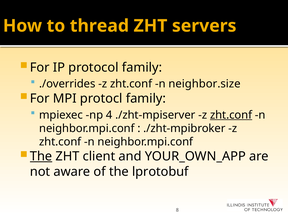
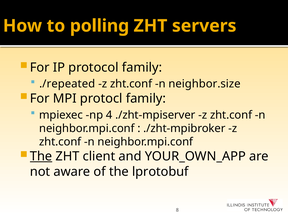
thread: thread -> polling
./overrides: ./overrides -> ./repeated
zht.conf at (231, 115) underline: present -> none
